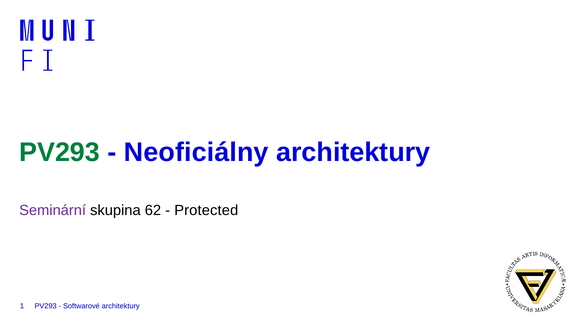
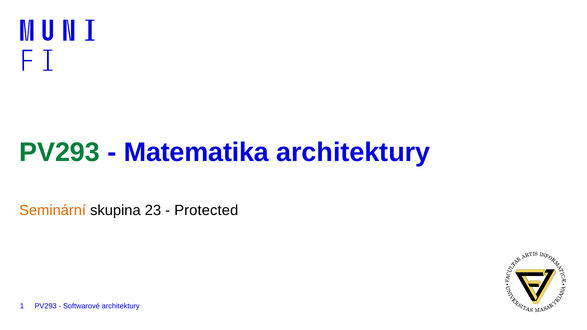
Neoficiálny: Neoficiálny -> Matematika
Seminární colour: purple -> orange
62: 62 -> 23
